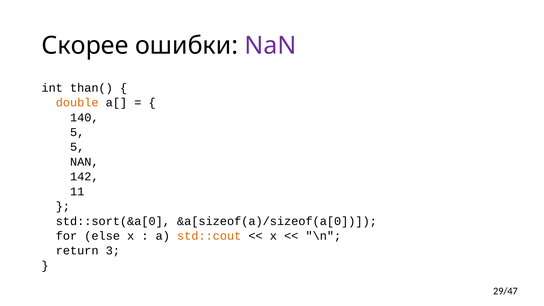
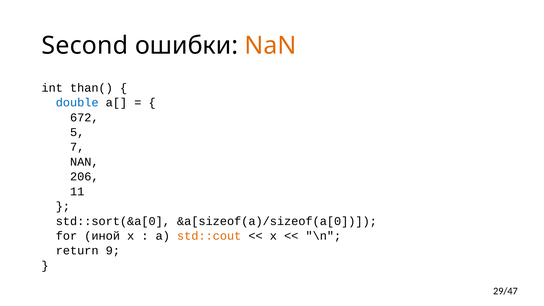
Скорее: Скорее -> Second
NaN at (271, 46) colour: purple -> orange
double colour: orange -> blue
140: 140 -> 672
5 at (77, 147): 5 -> 7
142: 142 -> 206
else: else -> иной
3: 3 -> 9
